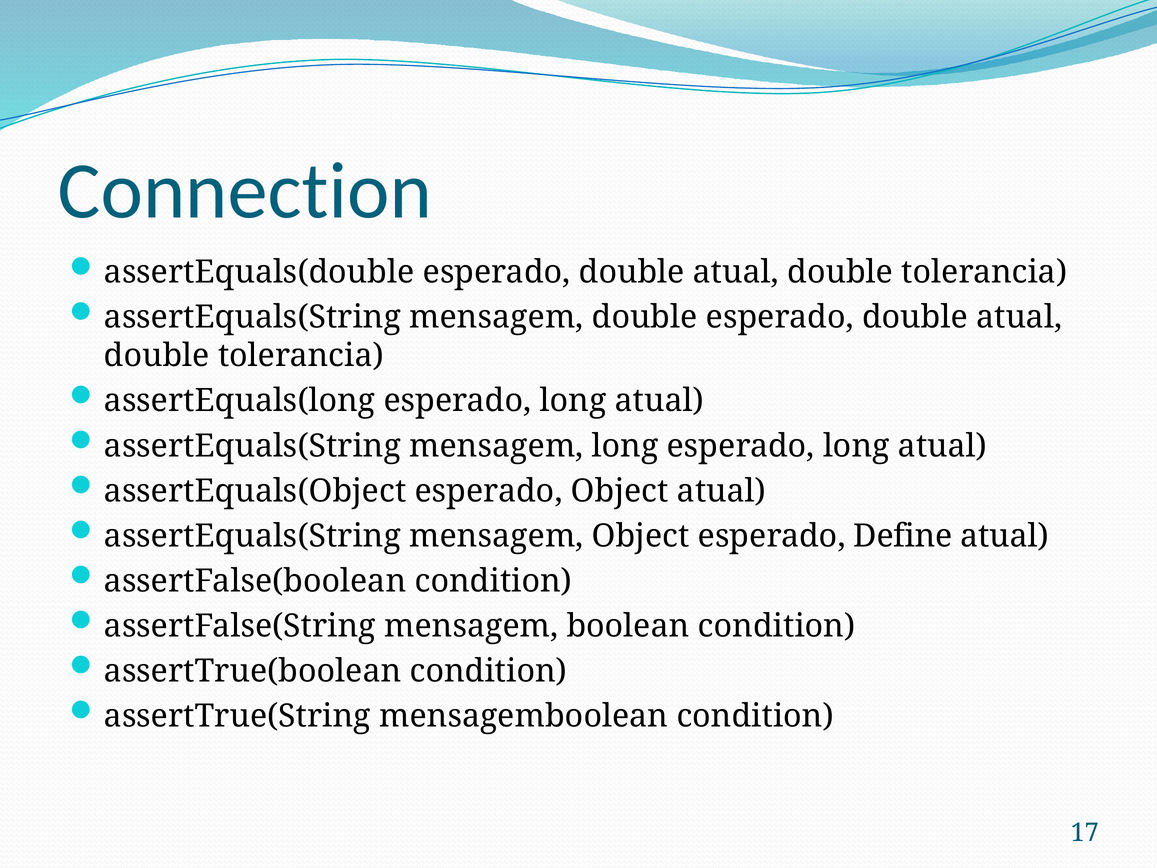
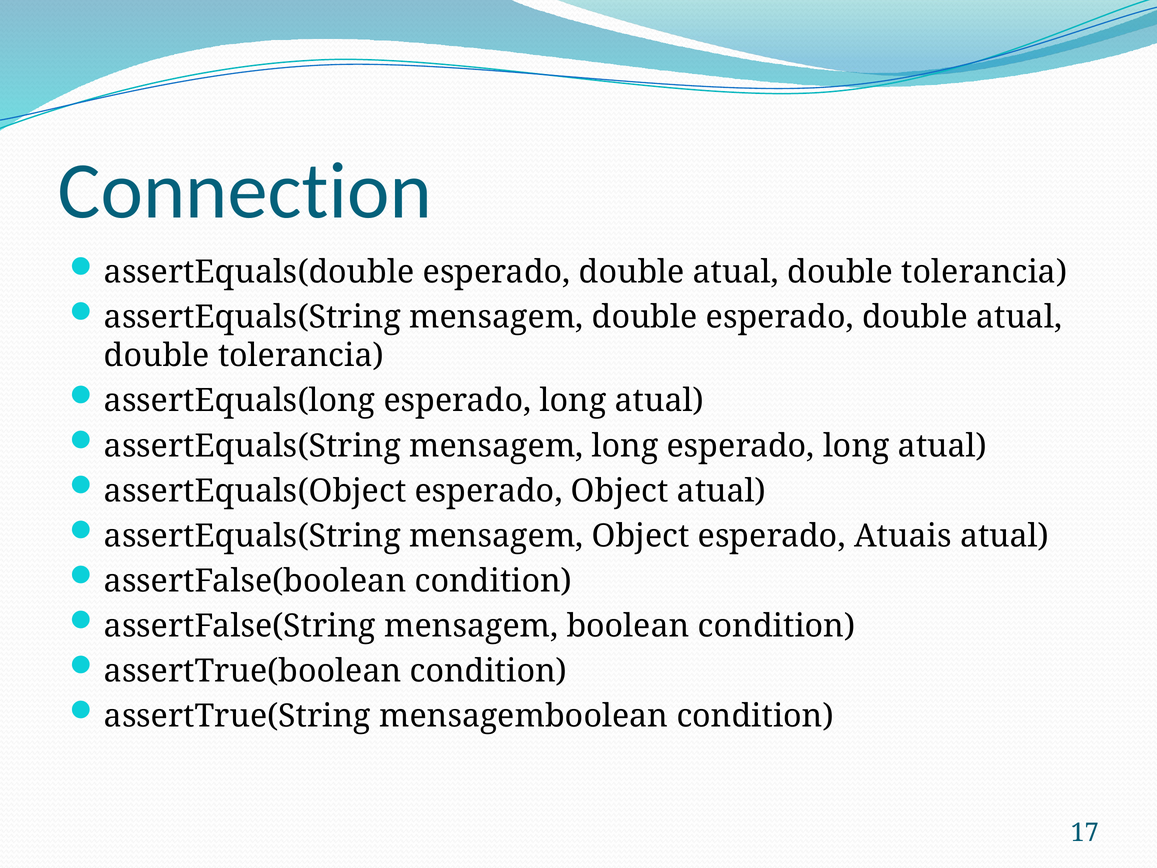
Define: Define -> Atuais
